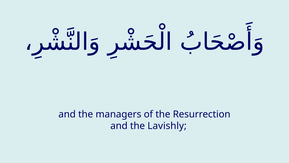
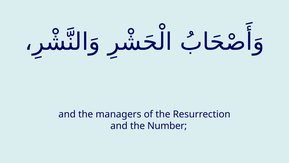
Lavishly: Lavishly -> Number
